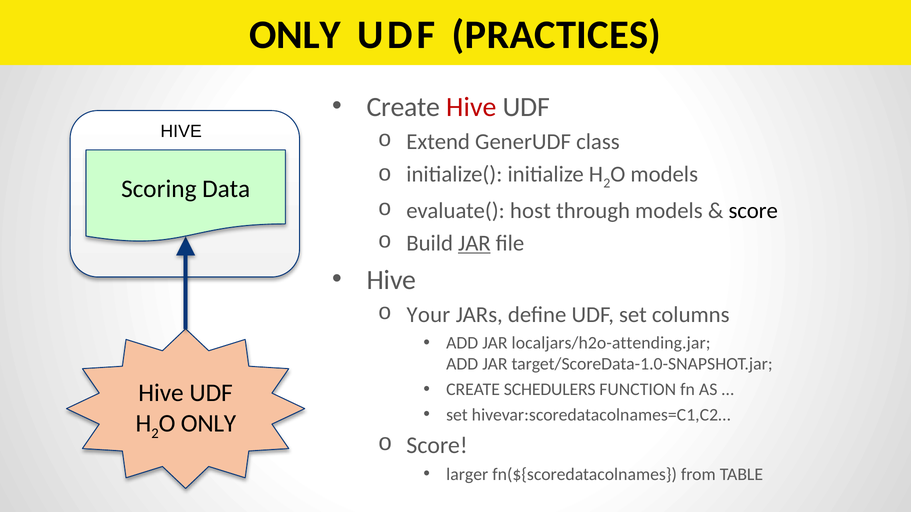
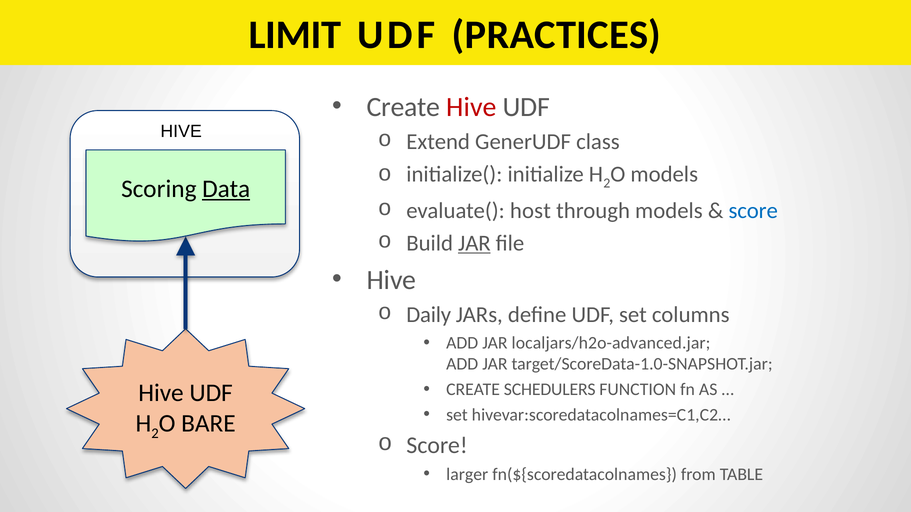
ONLY at (295, 35): ONLY -> LIMIT
Data underline: none -> present
score at (753, 211) colour: black -> blue
Your: Your -> Daily
localjars/h2o-attending.jar: localjars/h2o-attending.jar -> localjars/h2o-advanced.jar
ONLY at (209, 424): ONLY -> BARE
